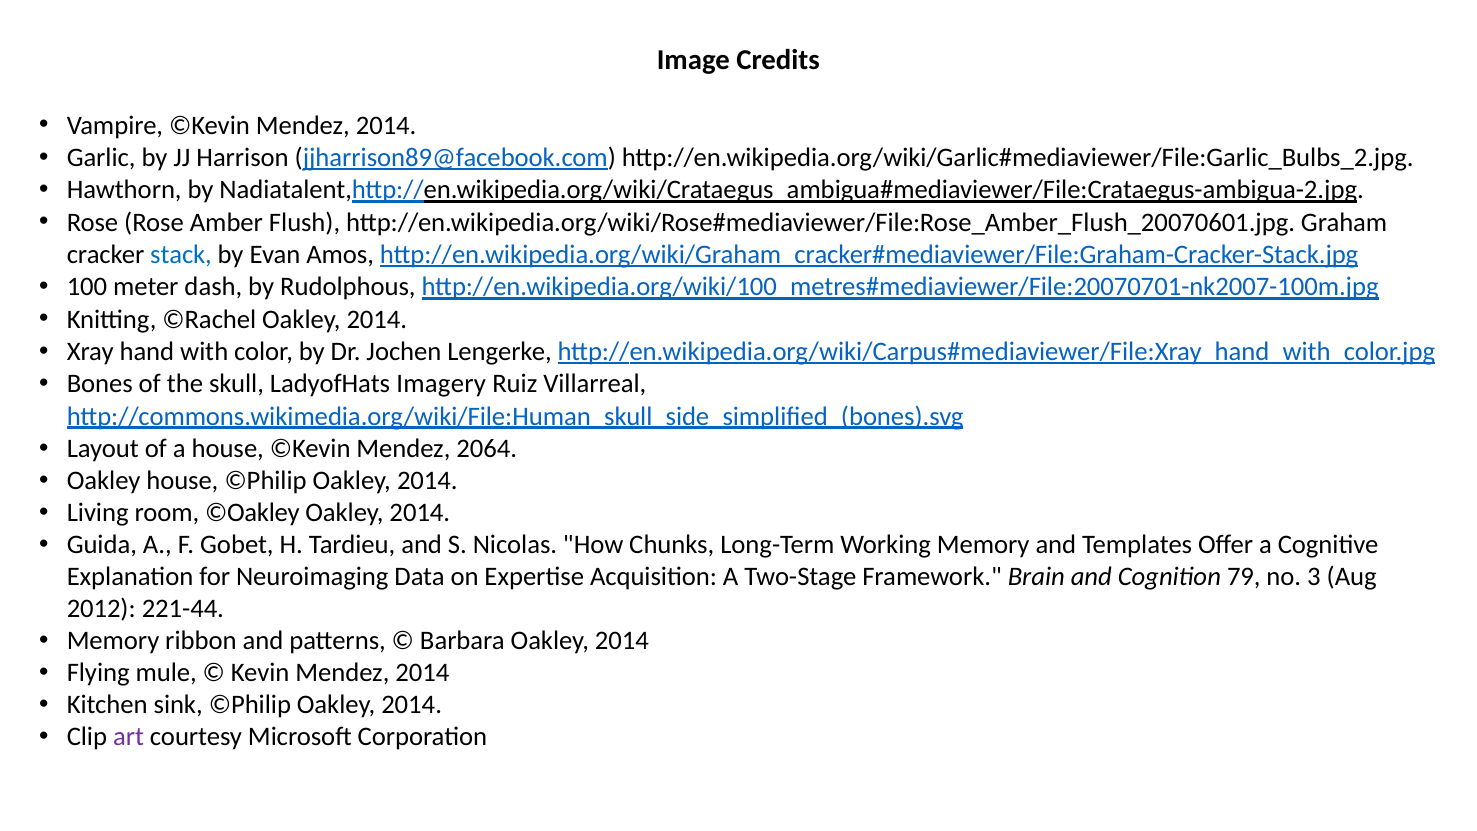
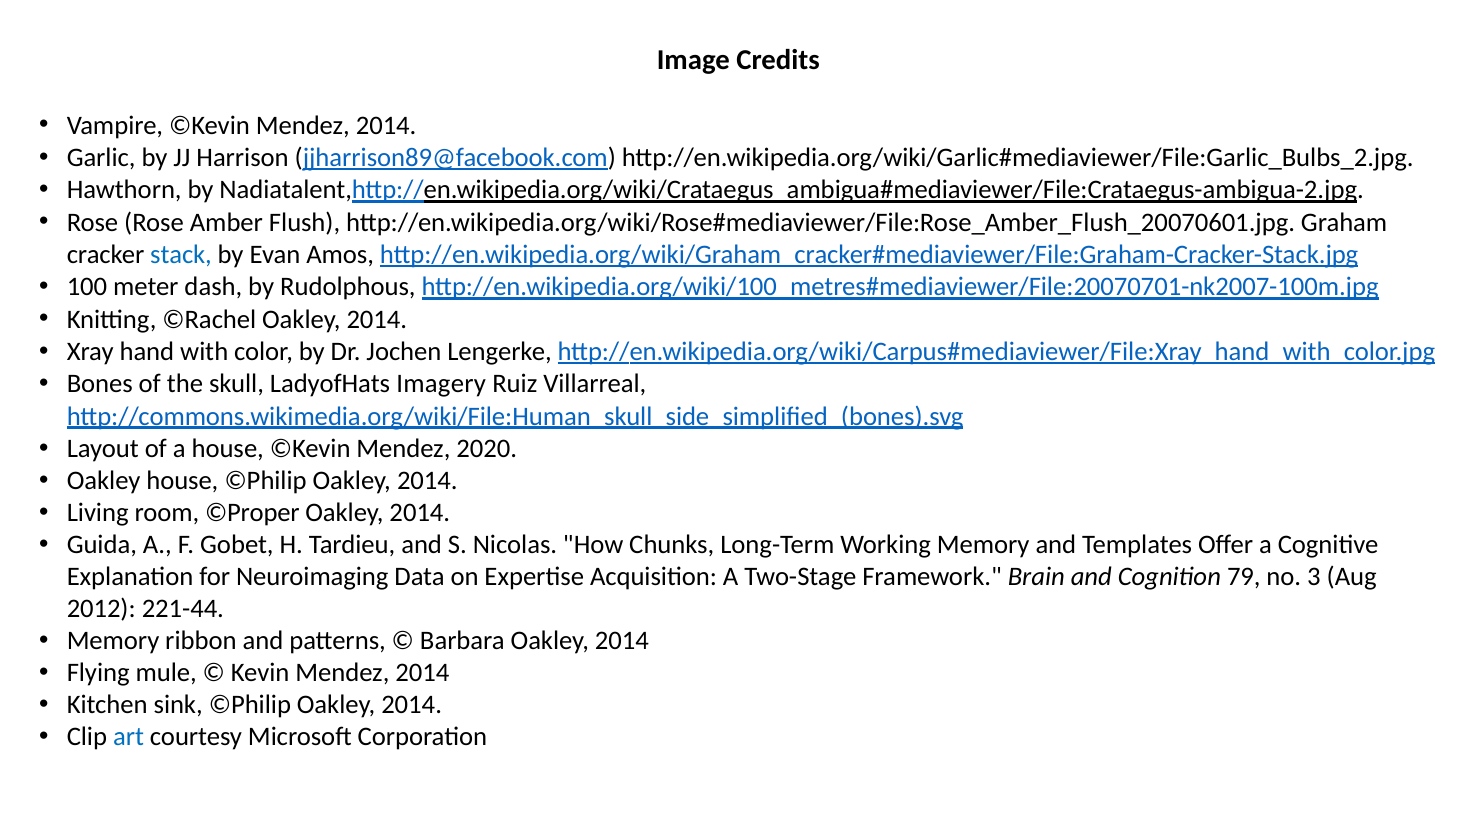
2064: 2064 -> 2020
©Oakley: ©Oakley -> ©Proper
art colour: purple -> blue
